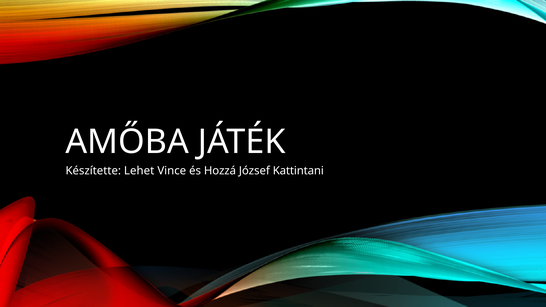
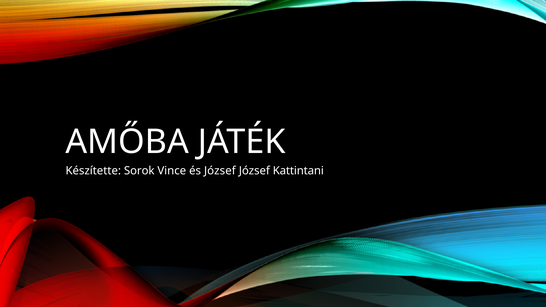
Lehet: Lehet -> Sorok
és Hozzá: Hozzá -> József
